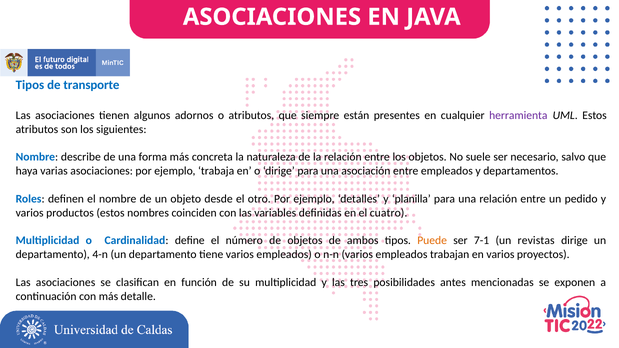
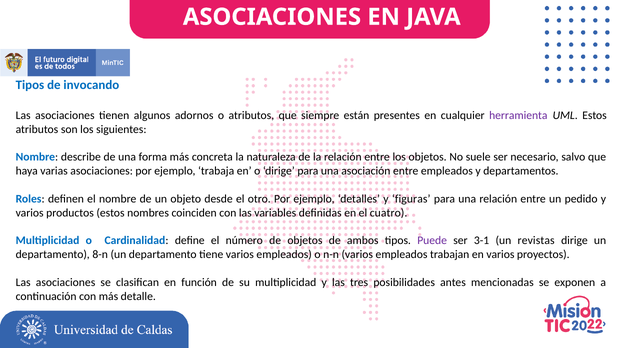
transporte: transporte -> invocando
planilla: planilla -> figuras
Puede colour: orange -> purple
7-1: 7-1 -> 3-1
4-n: 4-n -> 8-n
